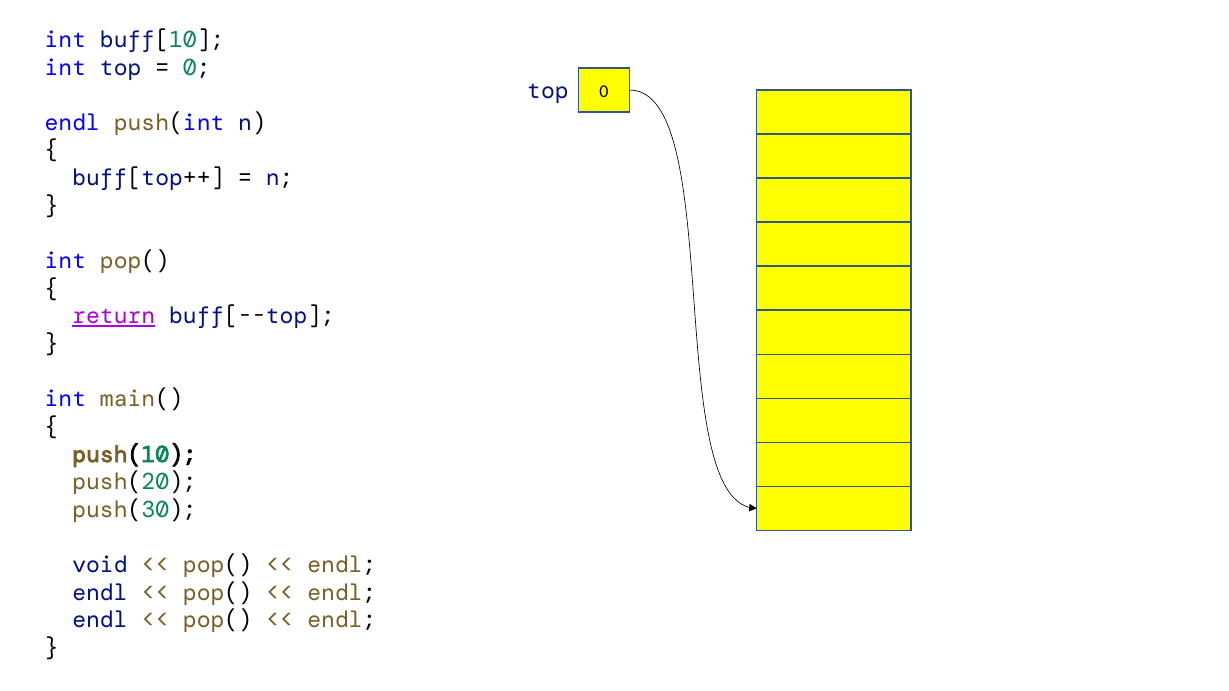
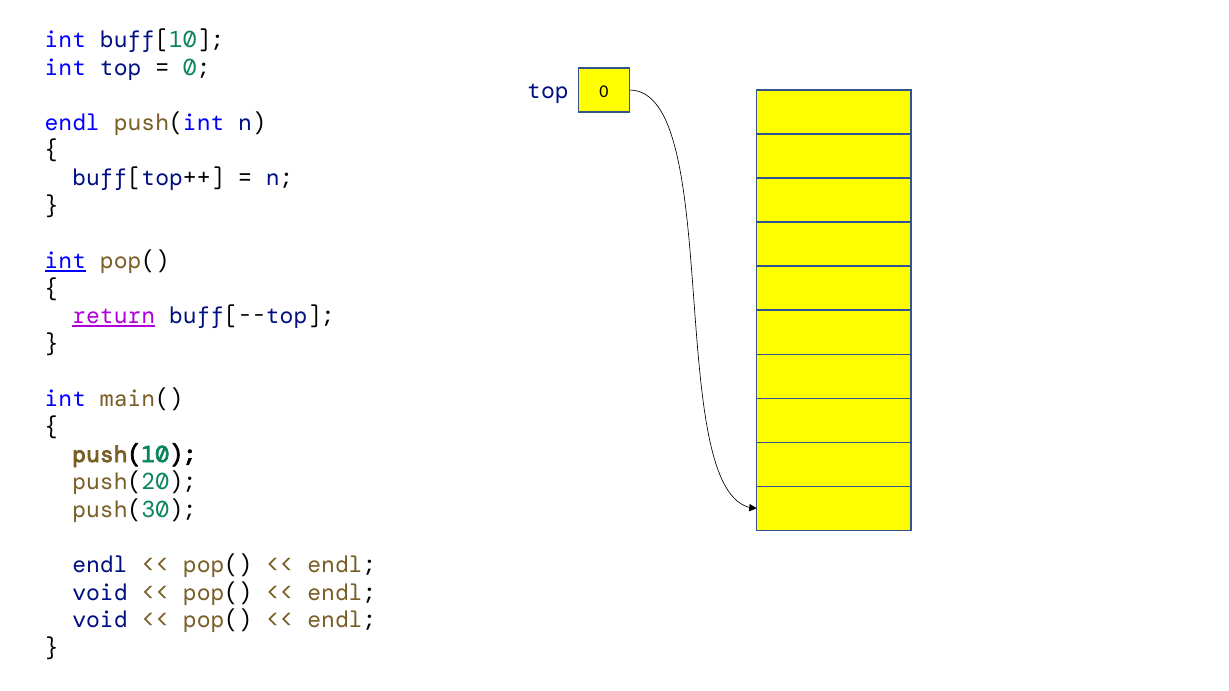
int at (65, 261) underline: none -> present
void at (100, 565): void -> endl
endl at (100, 593): endl -> void
endl at (100, 621): endl -> void
